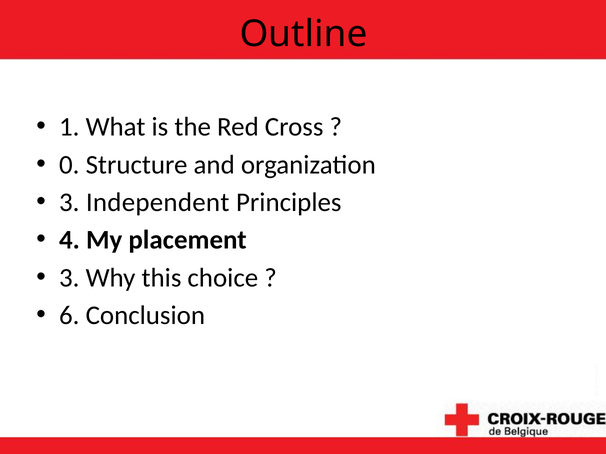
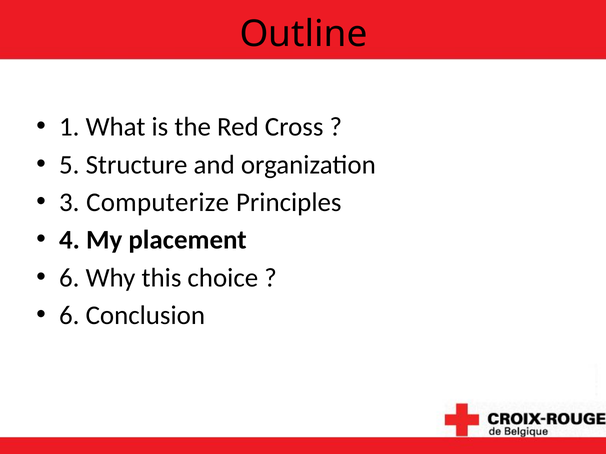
0: 0 -> 5
Independent: Independent -> Computerize
3 at (69, 278): 3 -> 6
